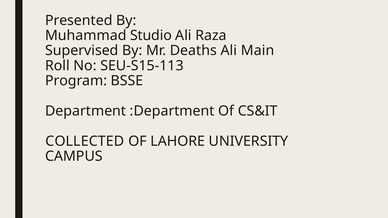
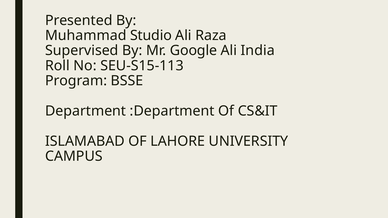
Deaths: Deaths -> Google
Main: Main -> India
COLLECTED: COLLECTED -> ISLAMABAD
